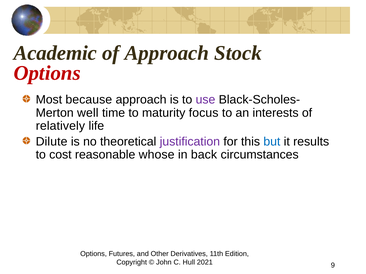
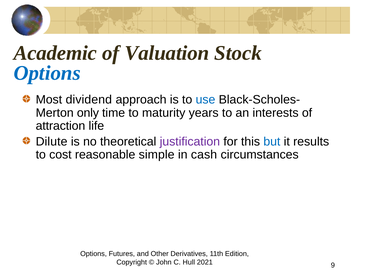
of Approach: Approach -> Valuation
Options at (47, 73) colour: red -> blue
because: because -> dividend
use colour: purple -> blue
well: well -> only
focus: focus -> years
relatively: relatively -> attraction
whose: whose -> simple
back: back -> cash
